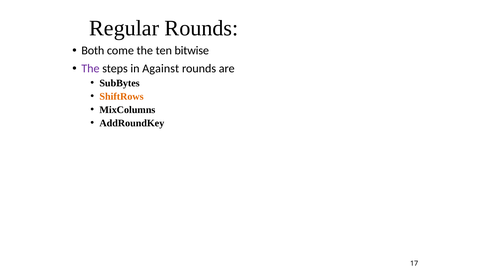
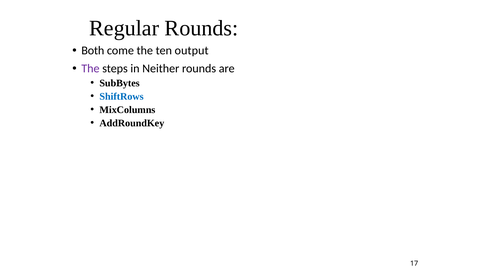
bitwise: bitwise -> output
Against: Against -> Neither
ShiftRows colour: orange -> blue
